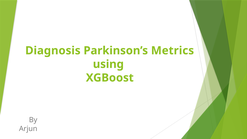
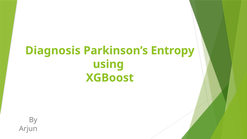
Metrics: Metrics -> Entropy
